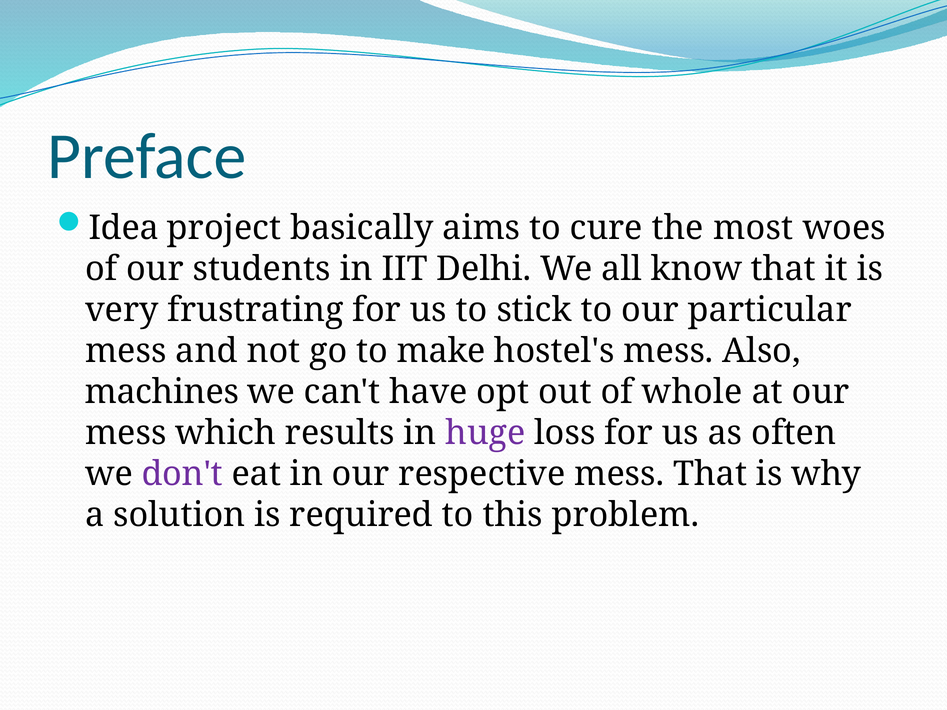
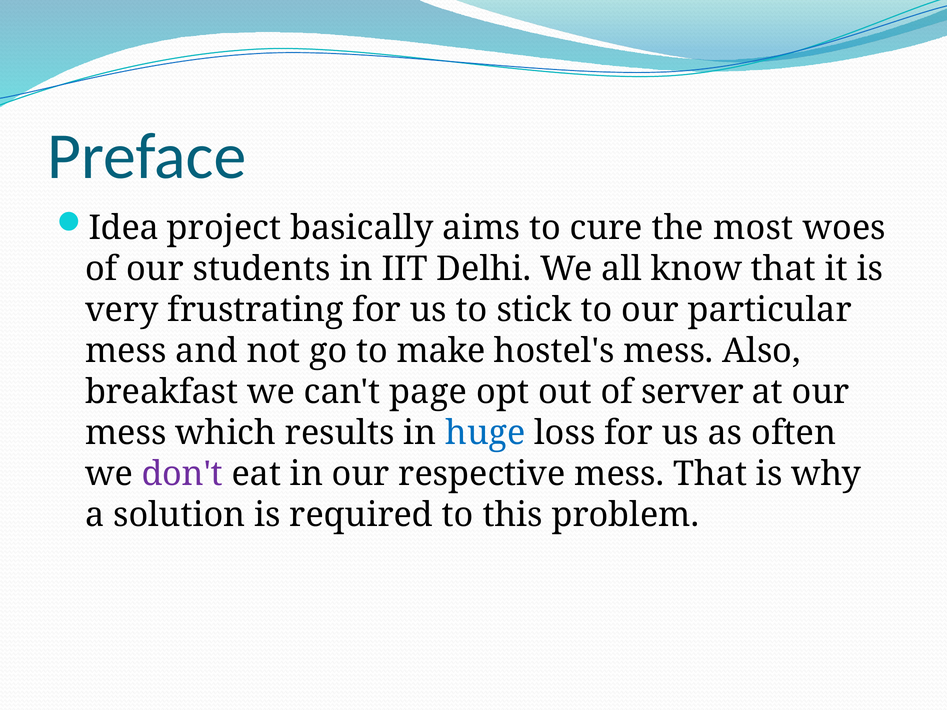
machines: machines -> breakfast
have: have -> page
whole: whole -> server
huge colour: purple -> blue
